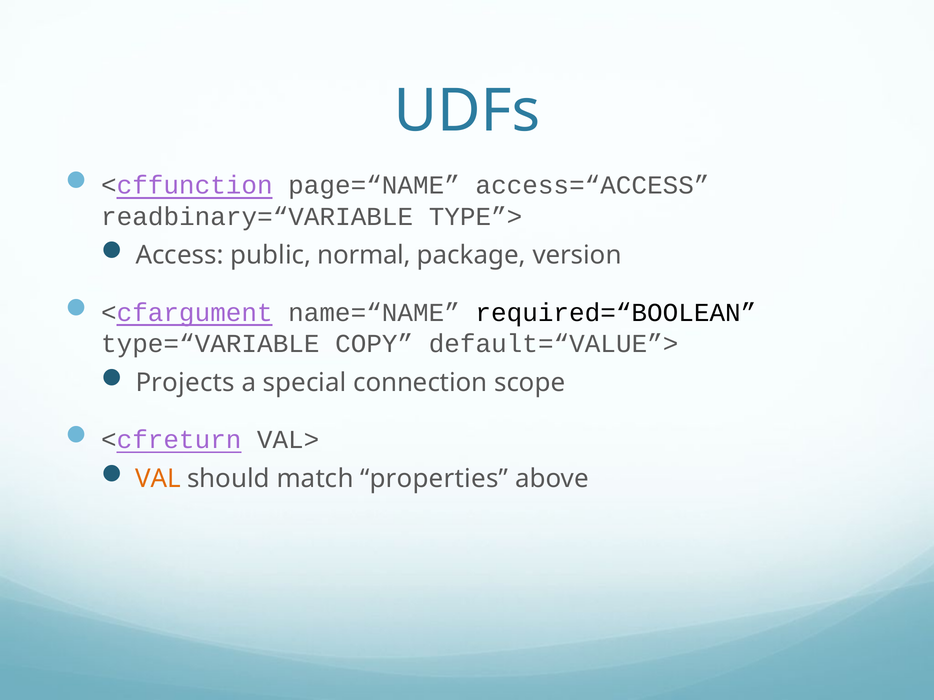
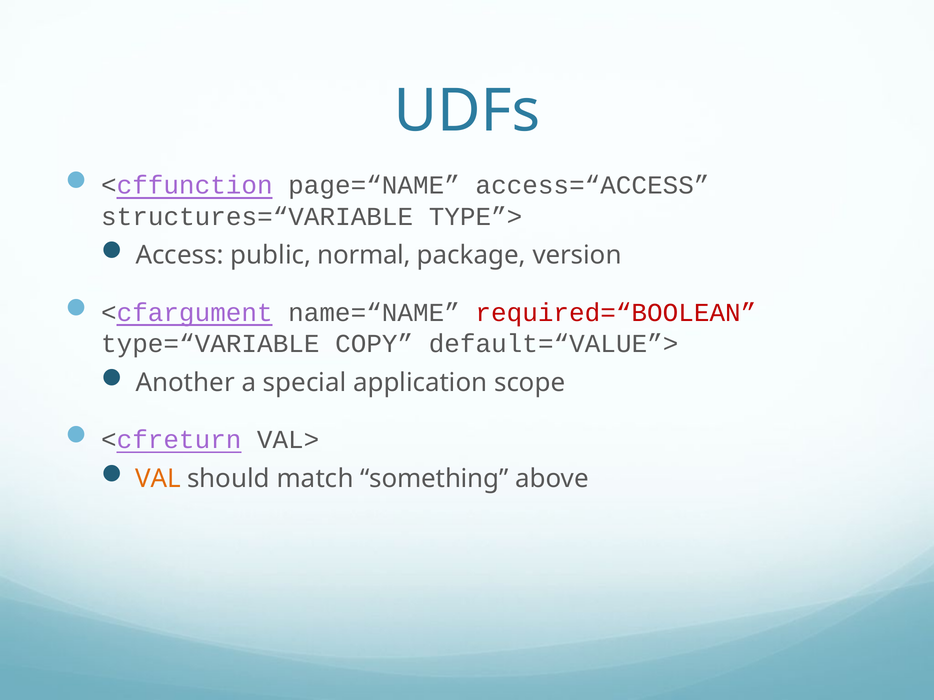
readbinary=“VARIABLE: readbinary=“VARIABLE -> structures=“VARIABLE
required=“BOOLEAN colour: black -> red
Projects: Projects -> Another
connection: connection -> application
properties: properties -> something
